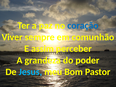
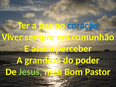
Jesus colour: light blue -> light green
